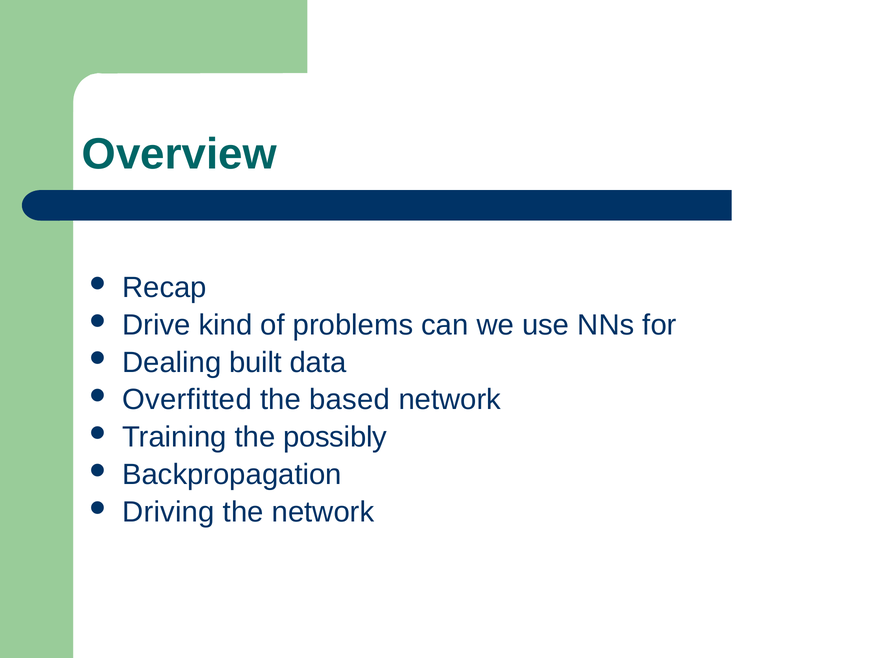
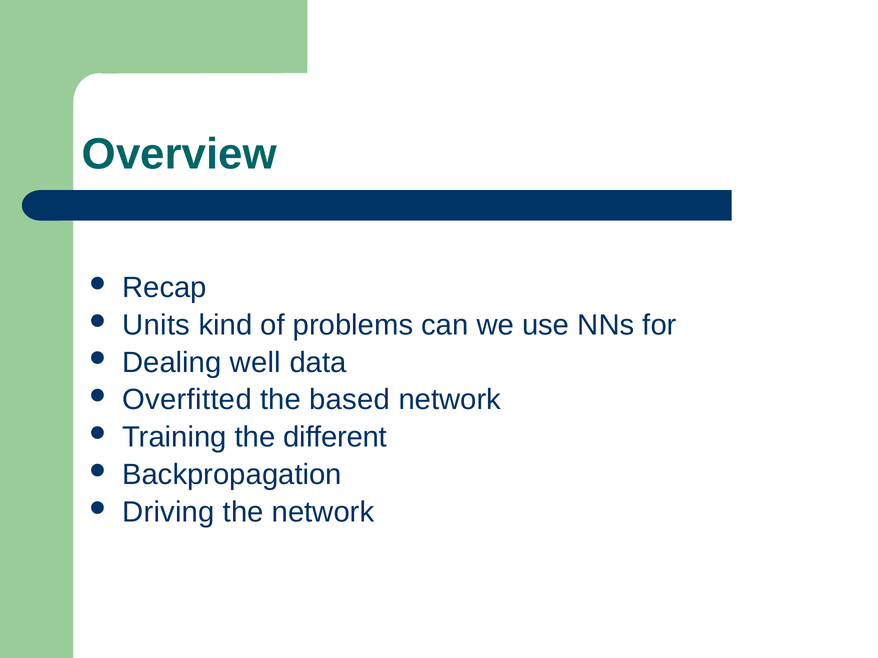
Drive: Drive -> Units
built: built -> well
possibly: possibly -> different
